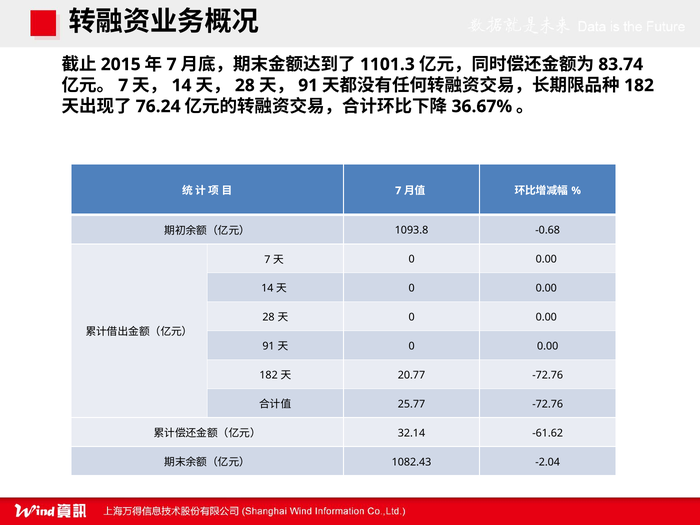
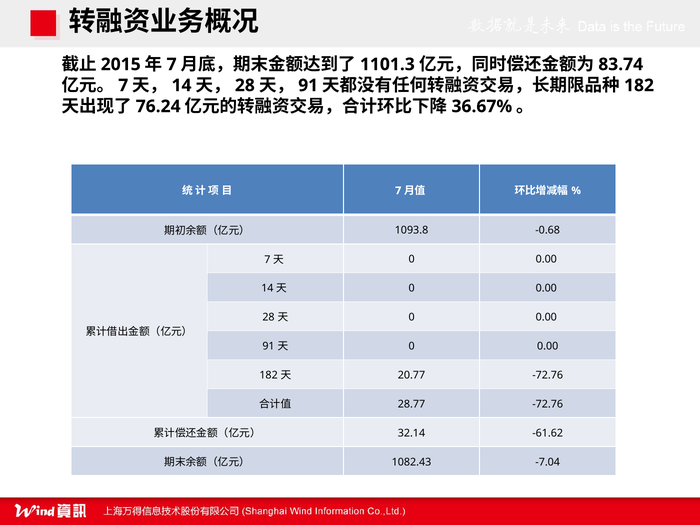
25.77: 25.77 -> 28.77
-2.04: -2.04 -> -7.04
